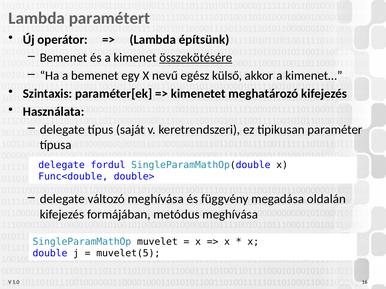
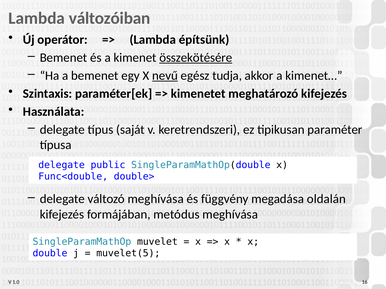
paramétert: paramétert -> változóiban
nevű underline: none -> present
külső: külső -> tudja
fordul: fordul -> public
